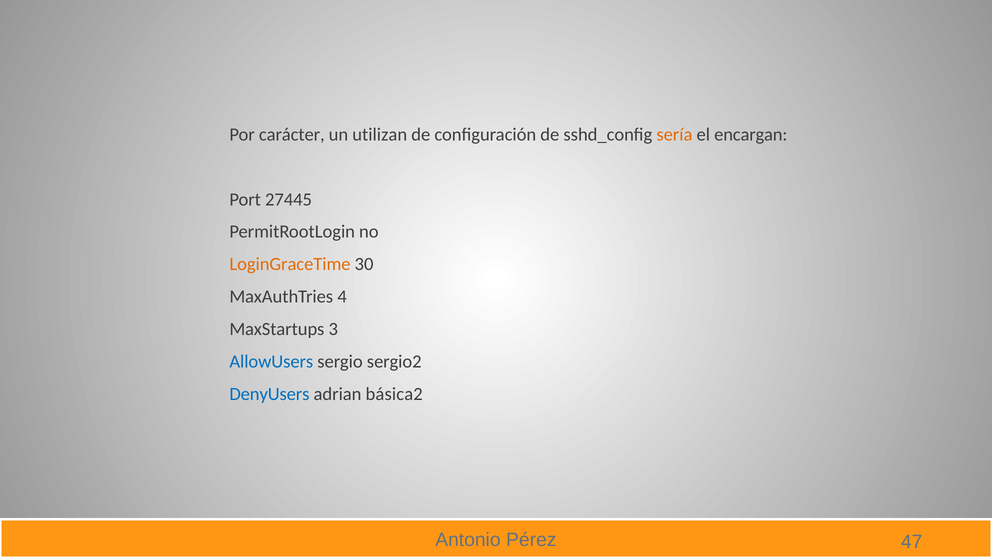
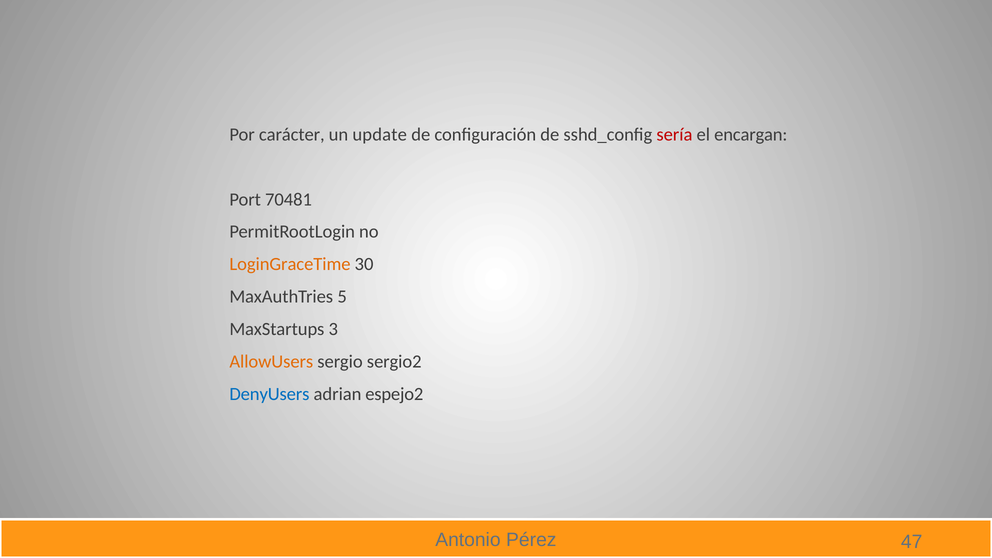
utilizan: utilizan -> update
sería colour: orange -> red
27445: 27445 -> 70481
4: 4 -> 5
AllowUsers colour: blue -> orange
básica2: básica2 -> espejo2
